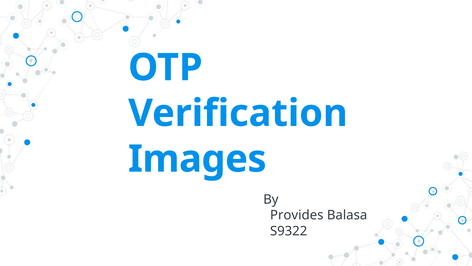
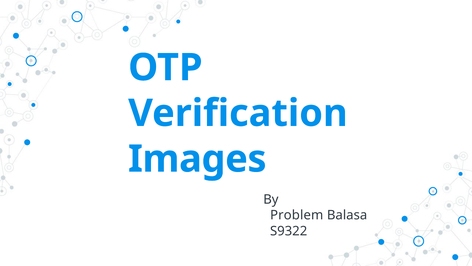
Provides: Provides -> Problem
